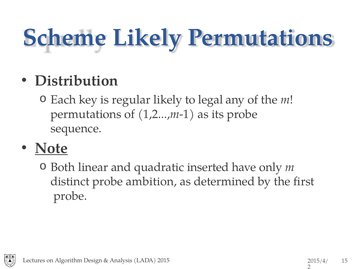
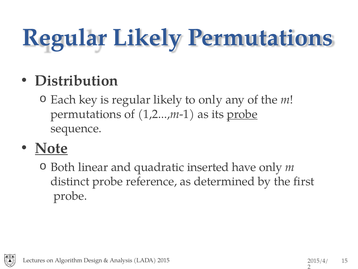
Scheme at (65, 37): Scheme -> Regular
to legal: legal -> only
probe at (242, 114) underline: none -> present
ambition: ambition -> reference
